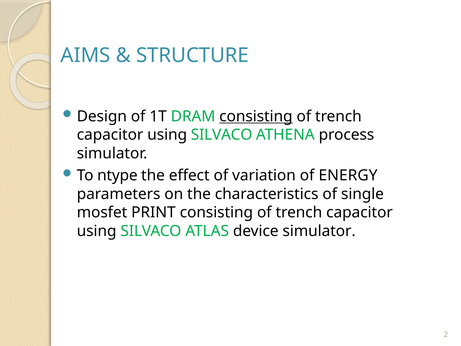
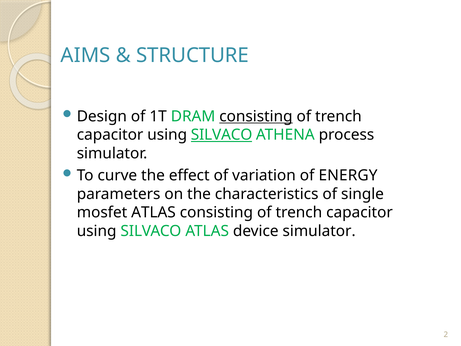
SILVACO at (222, 135) underline: none -> present
ntype: ntype -> curve
mosfet PRINT: PRINT -> ATLAS
